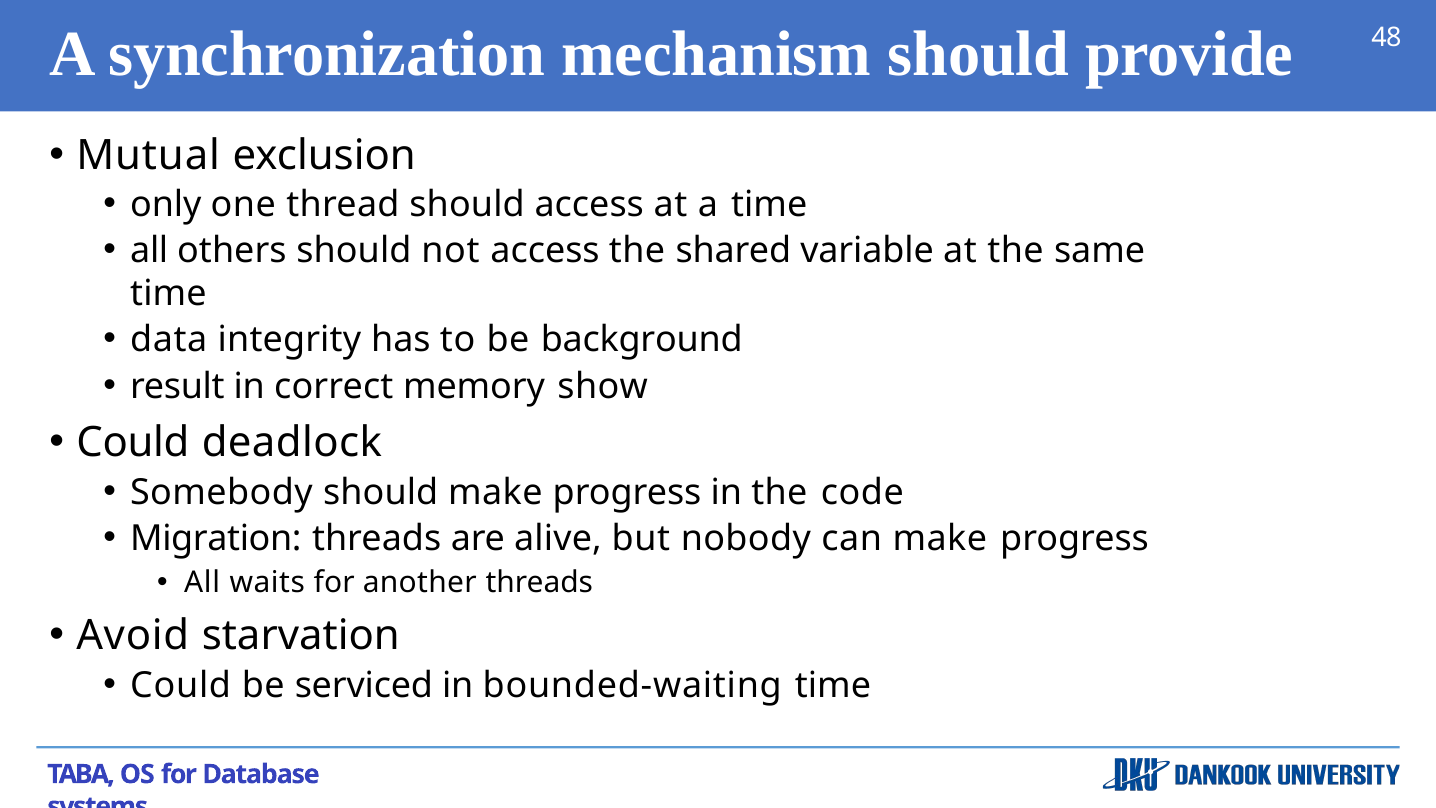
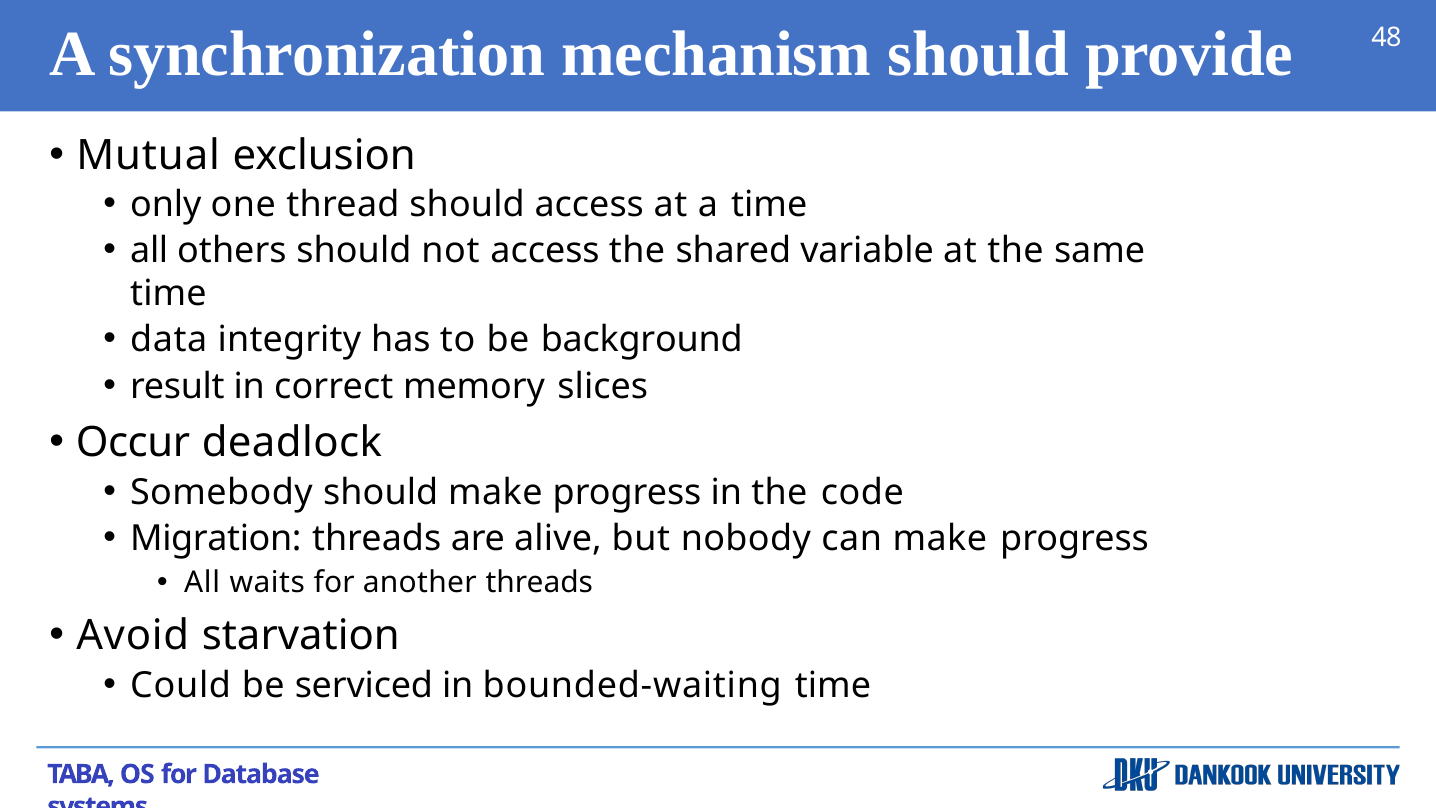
show: show -> slices
Could at (133, 443): Could -> Occur
